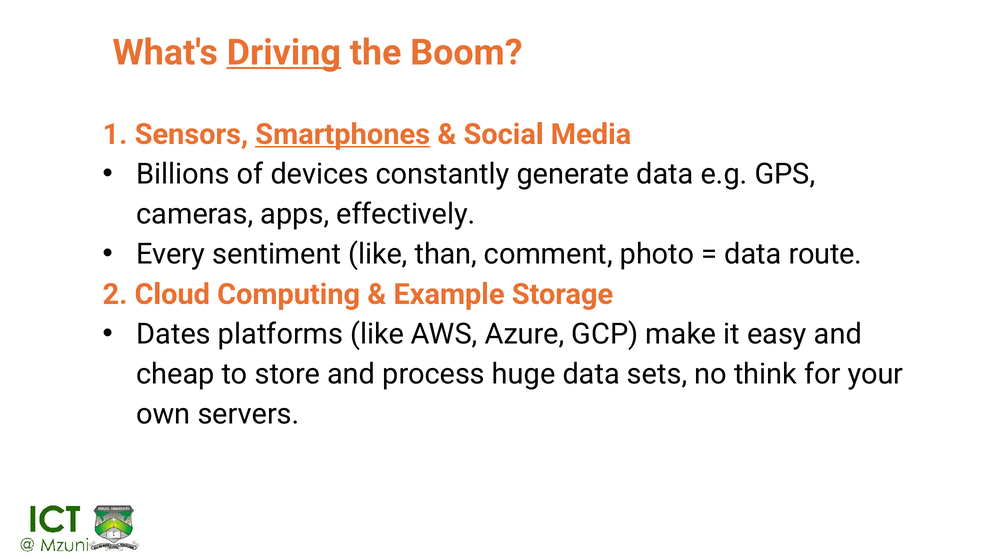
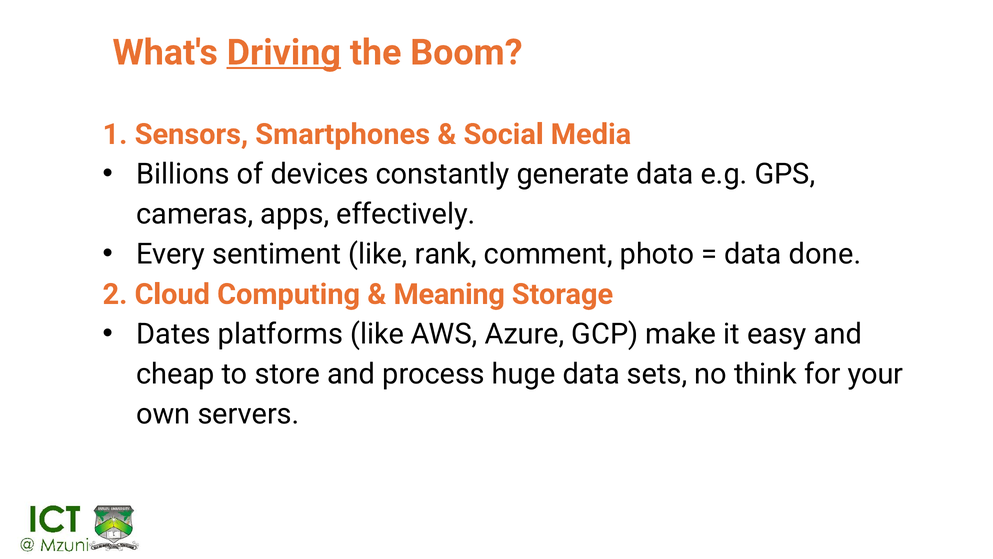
Smartphones underline: present -> none
than: than -> rank
route: route -> done
Example: Example -> Meaning
